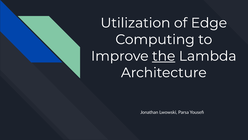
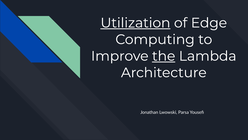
Utilization underline: none -> present
